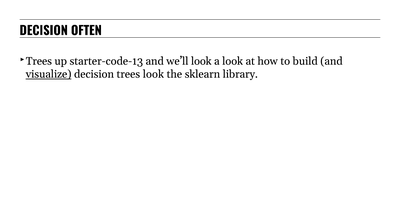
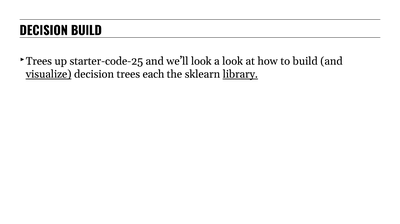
DECISION OFTEN: OFTEN -> BUILD
starter-code-13: starter-code-13 -> starter-code-25
trees look: look -> each
library underline: none -> present
